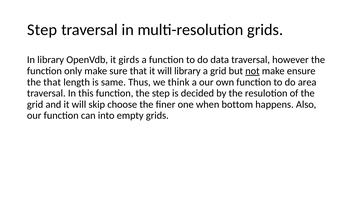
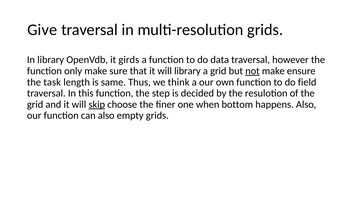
Step at (42, 30): Step -> Give
the that: that -> task
area: area -> field
skip underline: none -> present
can into: into -> also
